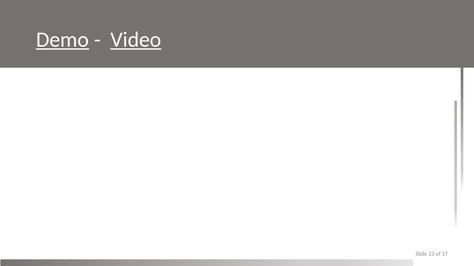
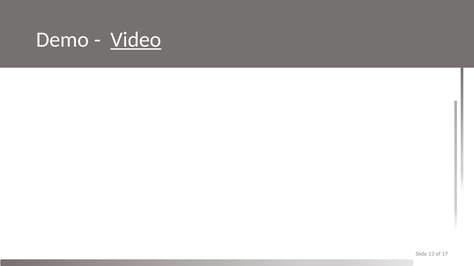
Demo underline: present -> none
